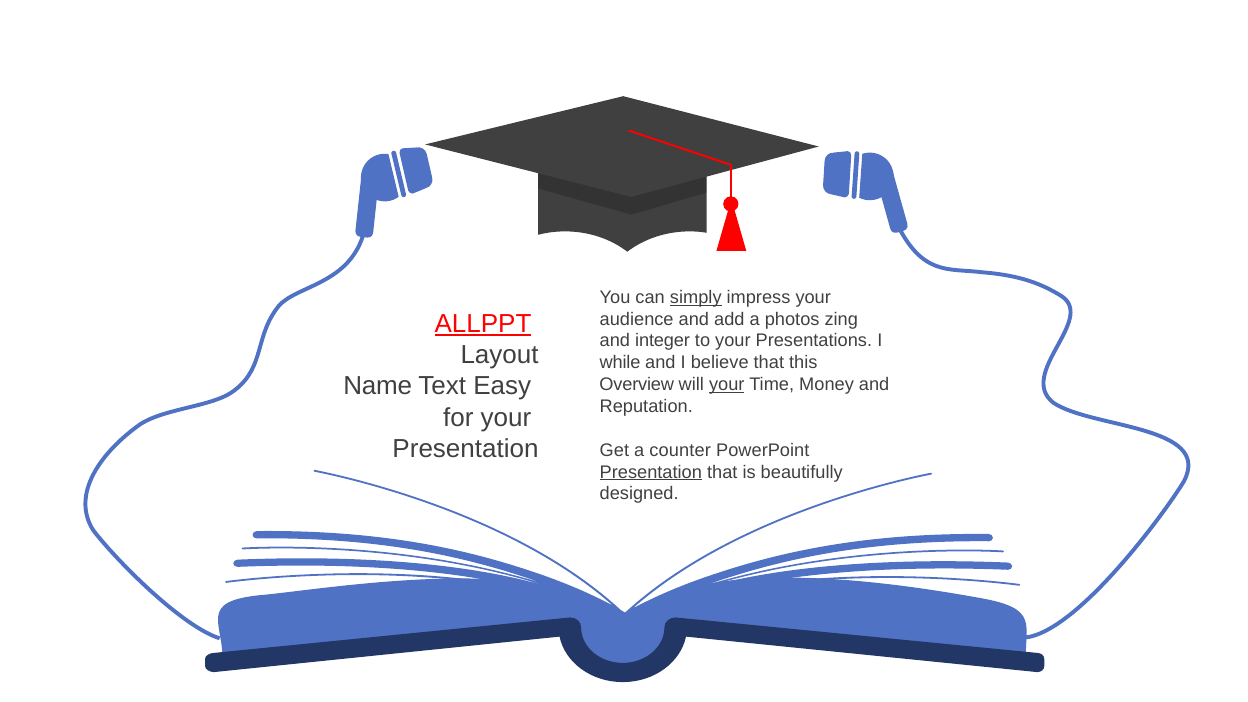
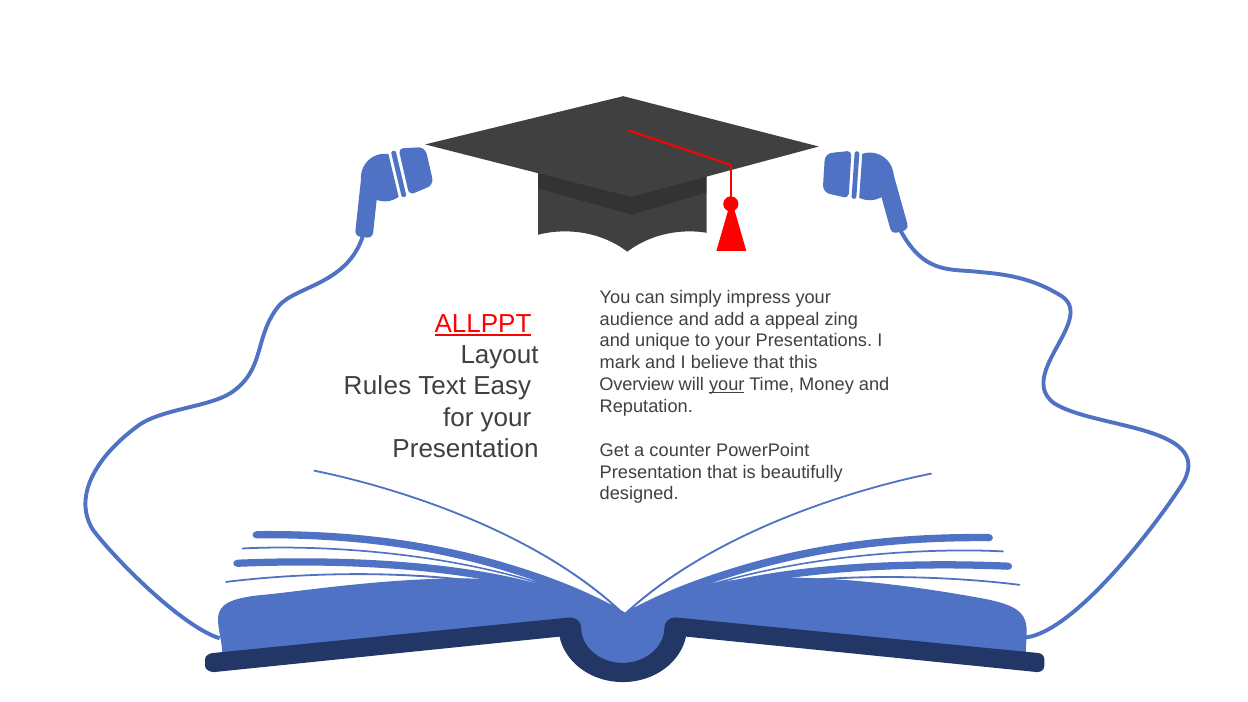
simply underline: present -> none
photos: photos -> appeal
integer: integer -> unique
while: while -> mark
Name: Name -> Rules
Presentation at (651, 472) underline: present -> none
